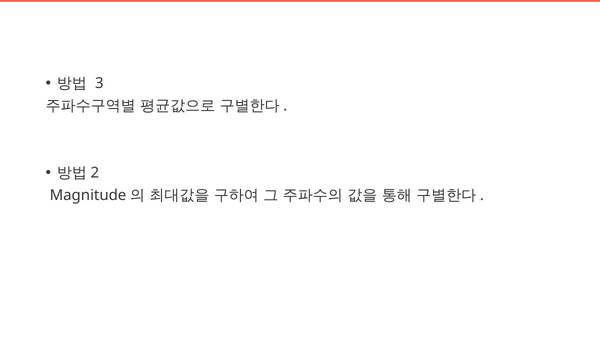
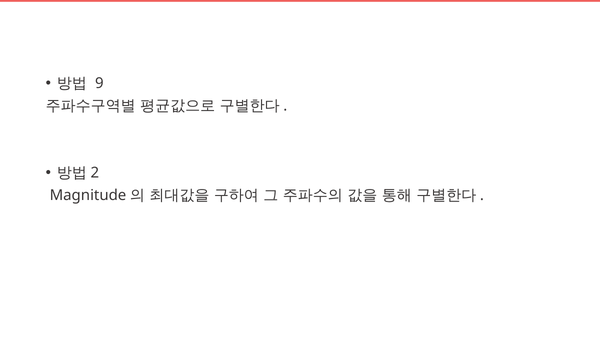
3: 3 -> 9
